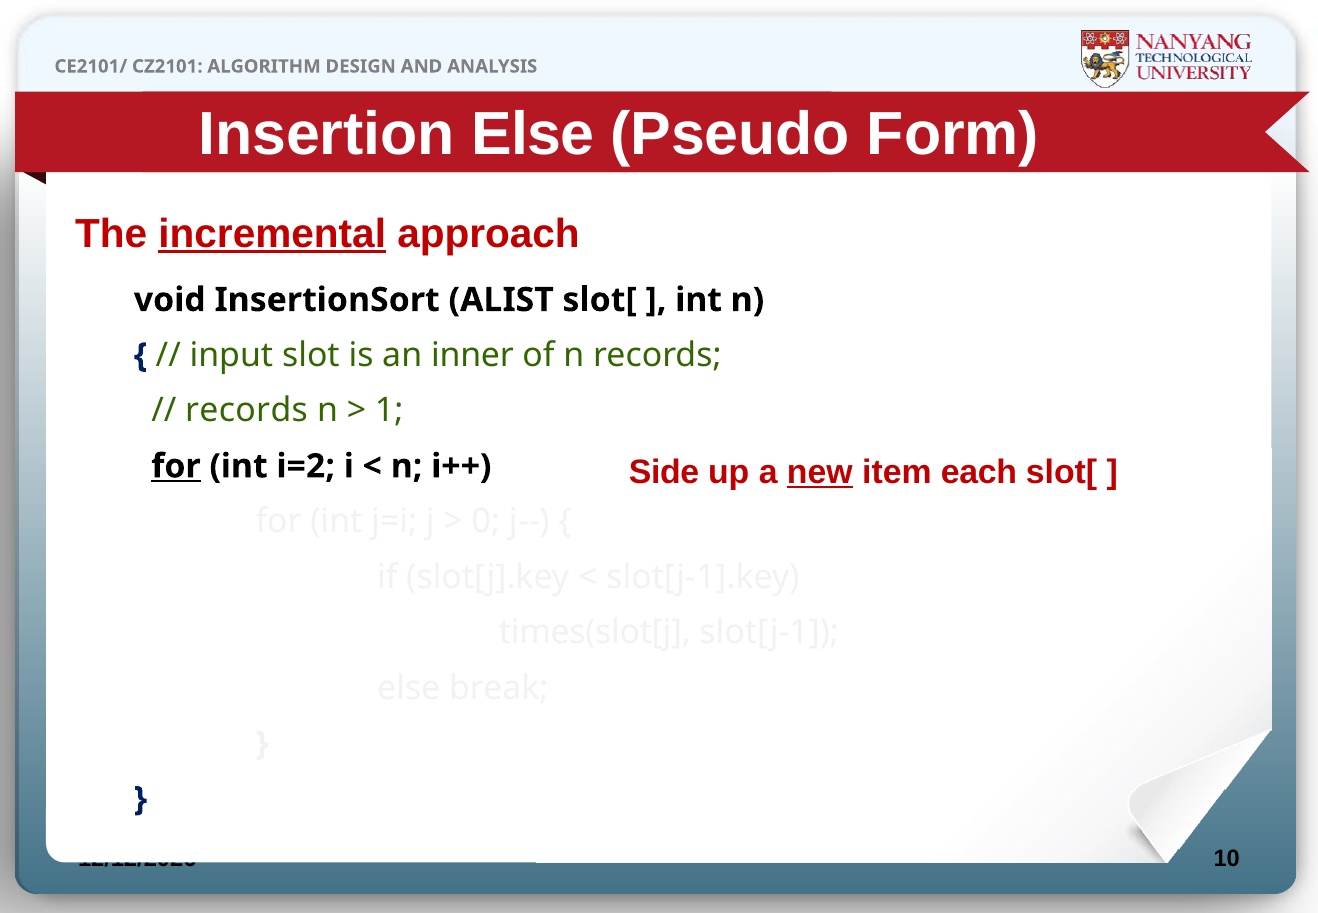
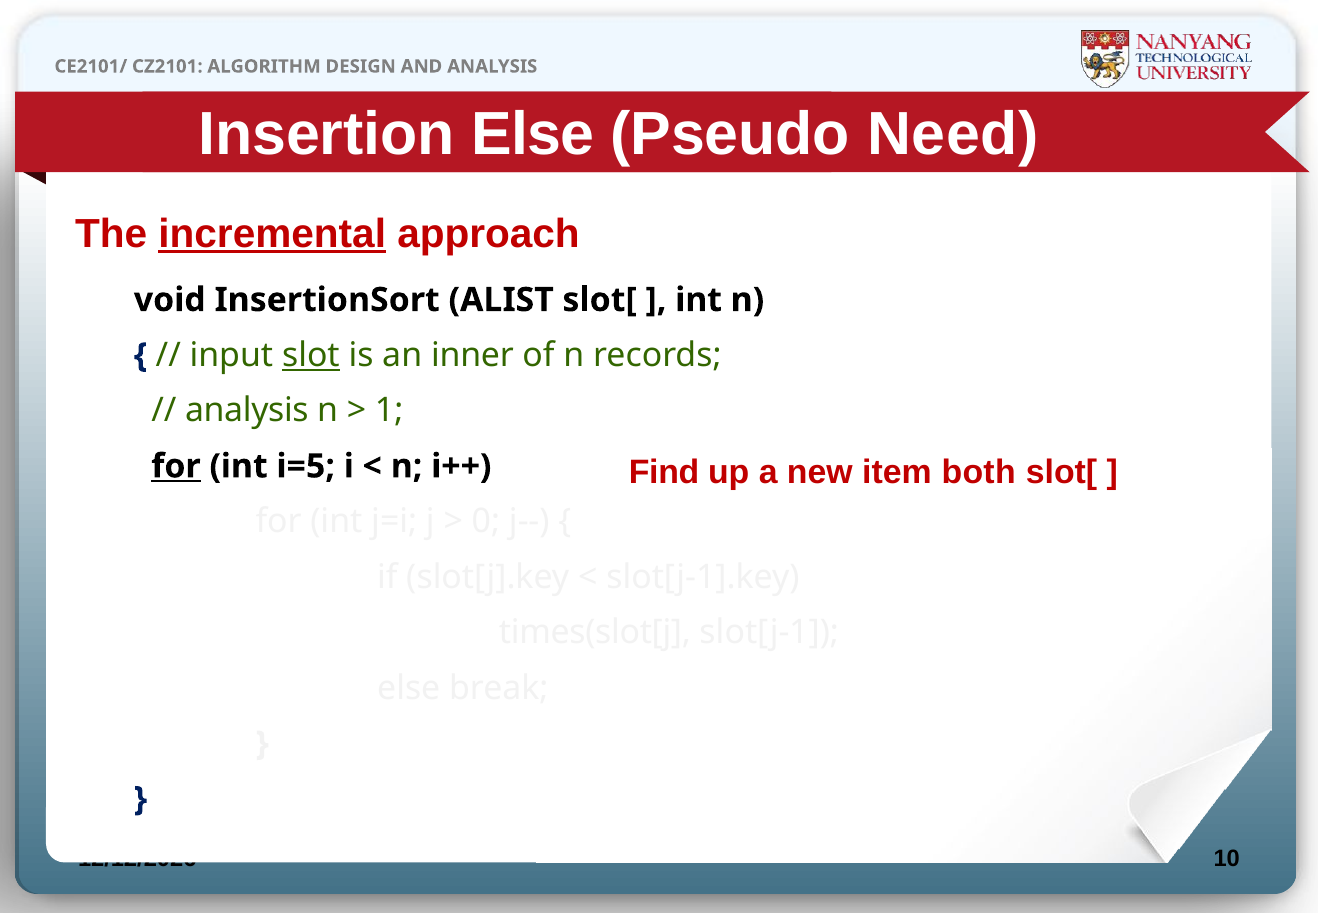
Form: Form -> Need
slot underline: none -> present
records at (247, 411): records -> analysis
Side: Side -> Find
new underline: present -> none
each: each -> both
i=2: i=2 -> i=5
